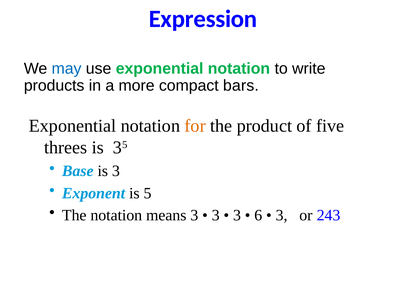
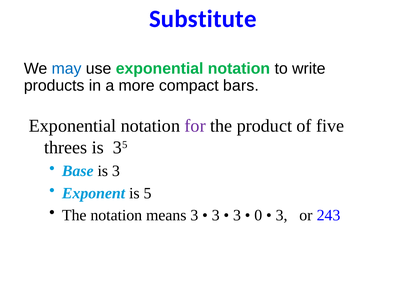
Expression: Expression -> Substitute
for colour: orange -> purple
6: 6 -> 0
